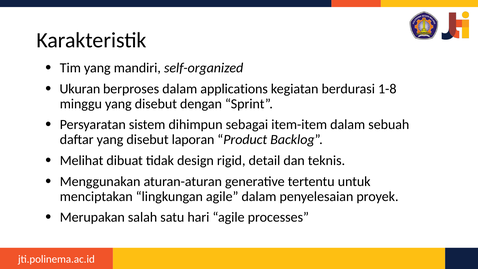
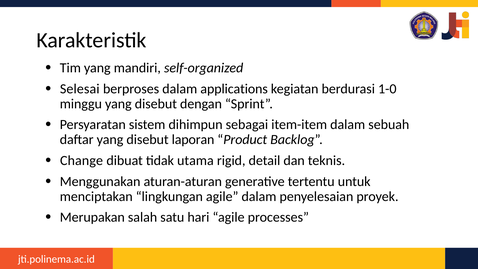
Ukuran: Ukuran -> Selesai
1-8: 1-8 -> 1-0
Melihat: Melihat -> Change
design: design -> utama
